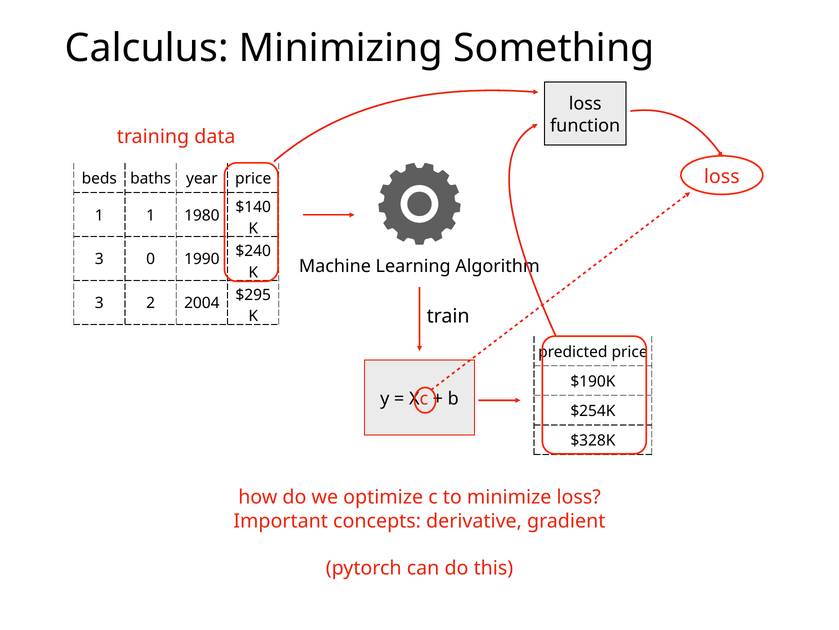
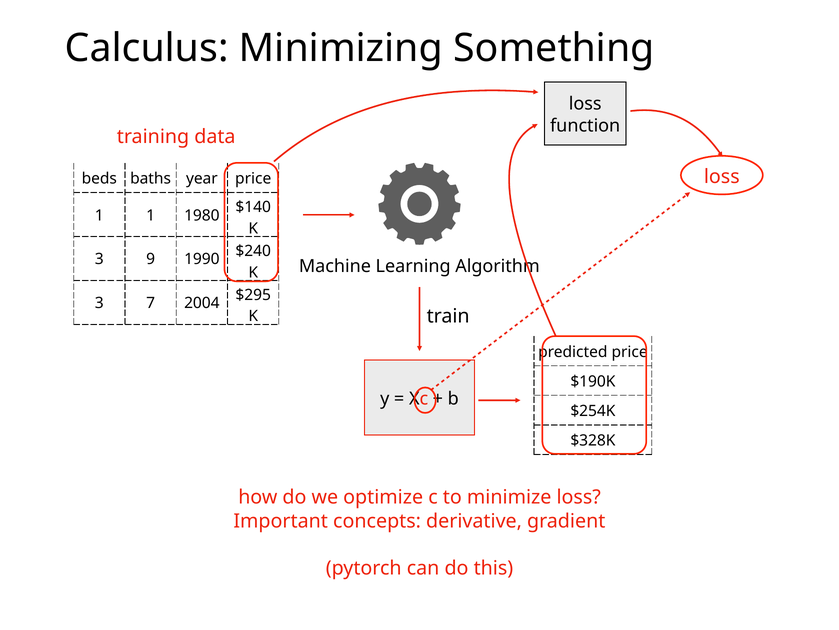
0: 0 -> 9
2: 2 -> 7
